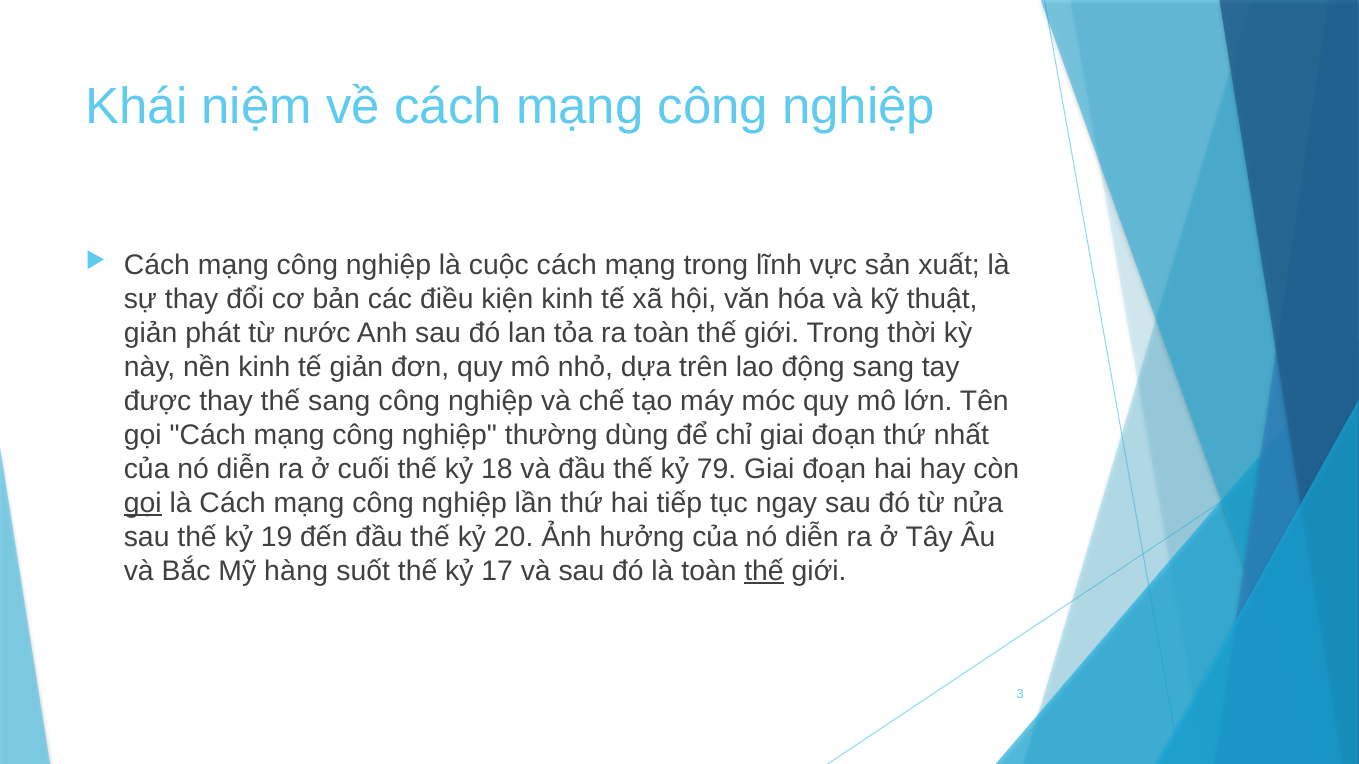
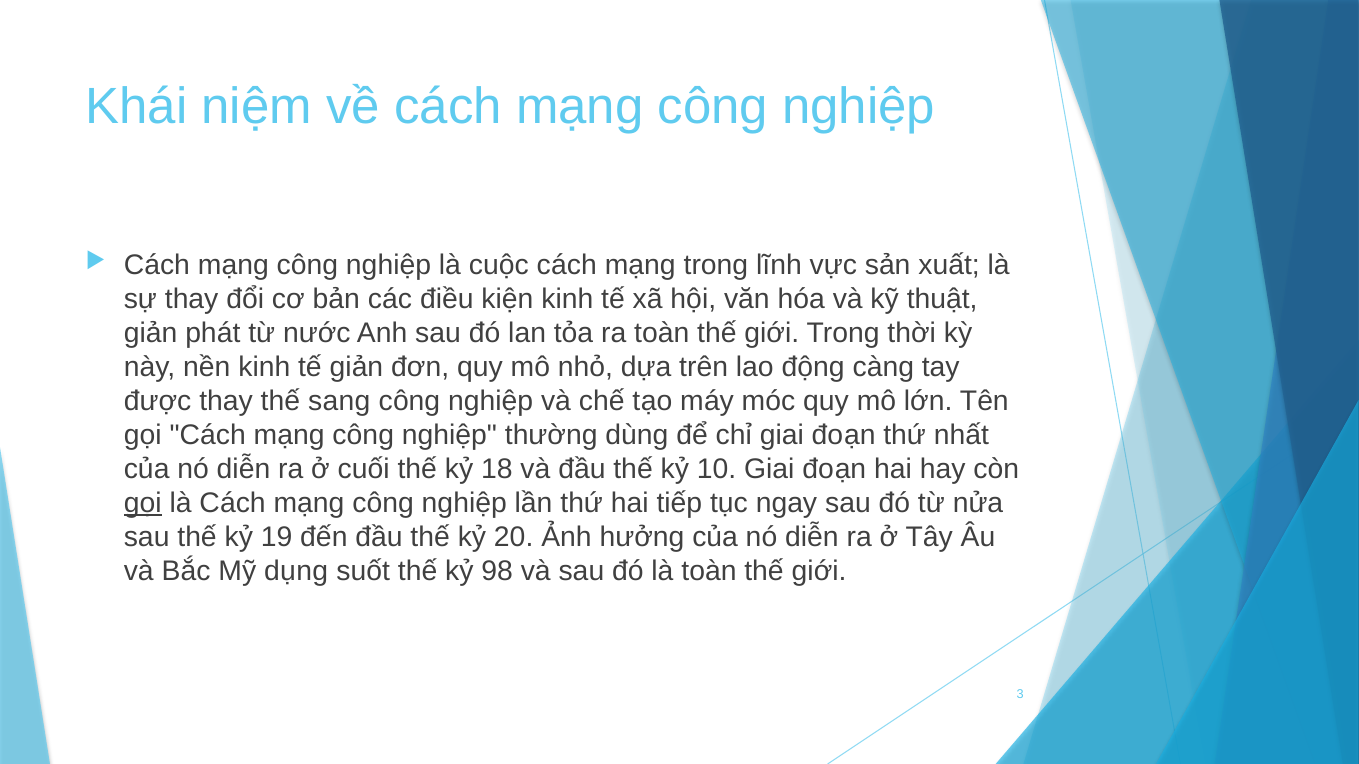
động sang: sang -> càng
79: 79 -> 10
hàng: hàng -> dụng
17: 17 -> 98
thế at (764, 571) underline: present -> none
